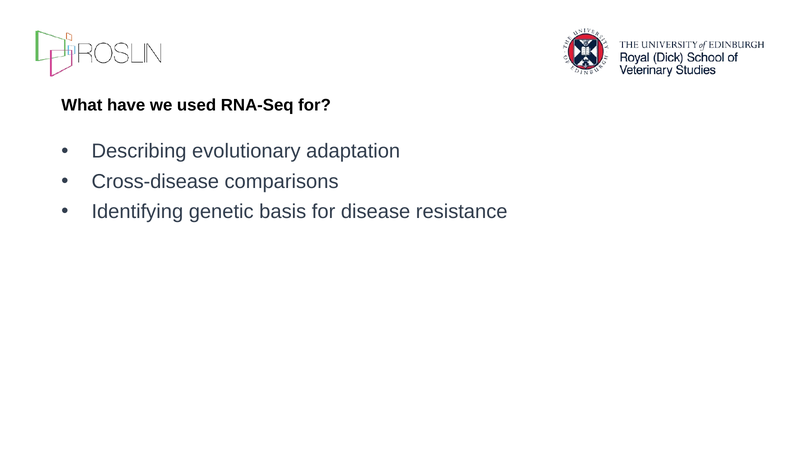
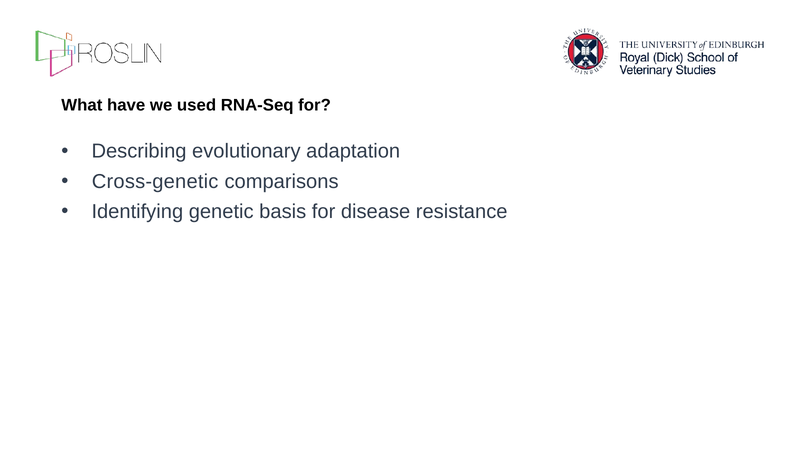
Cross-disease: Cross-disease -> Cross-genetic
